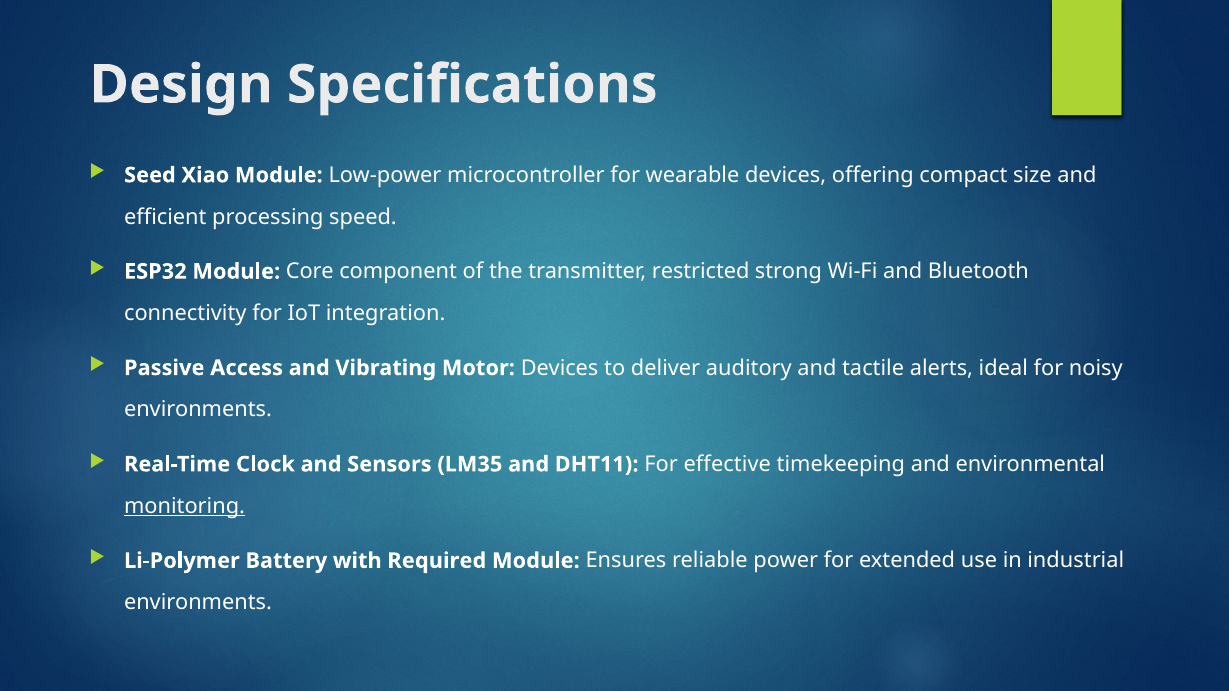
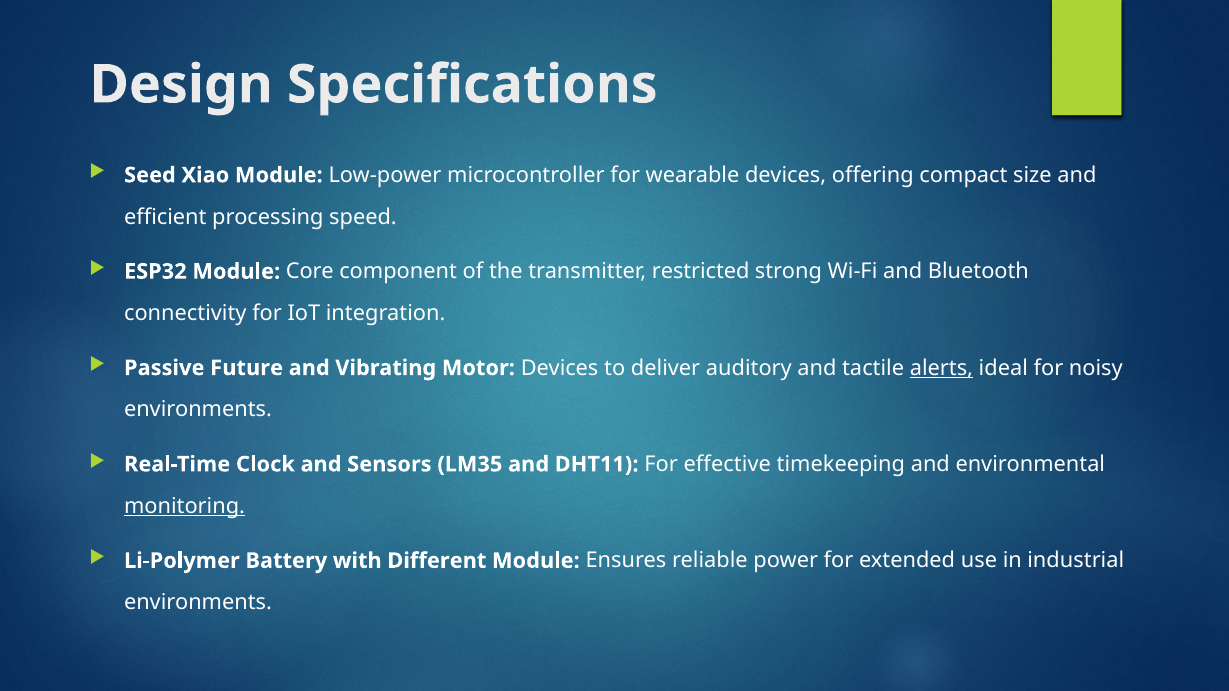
Access: Access -> Future
alerts underline: none -> present
Required: Required -> Different
